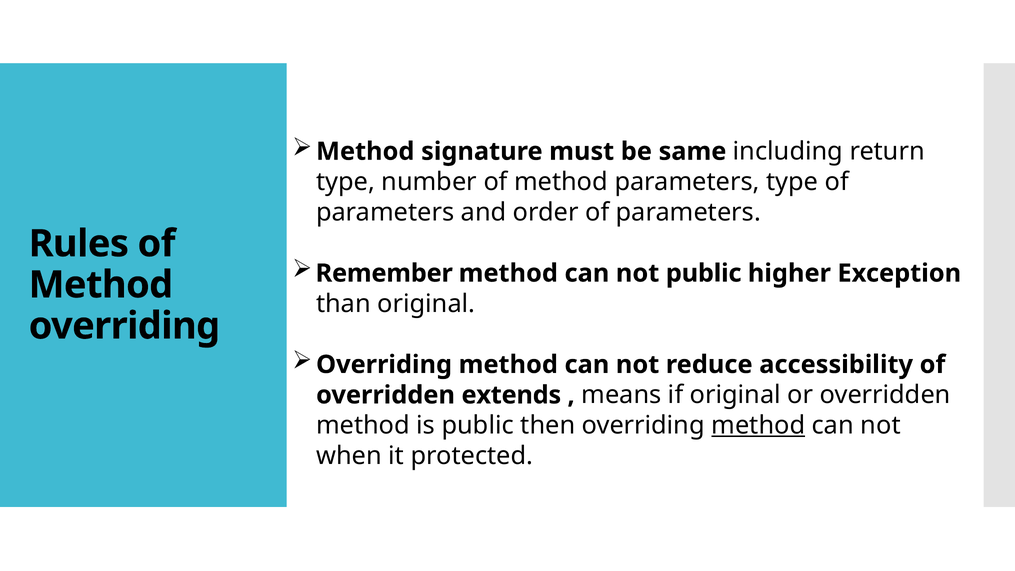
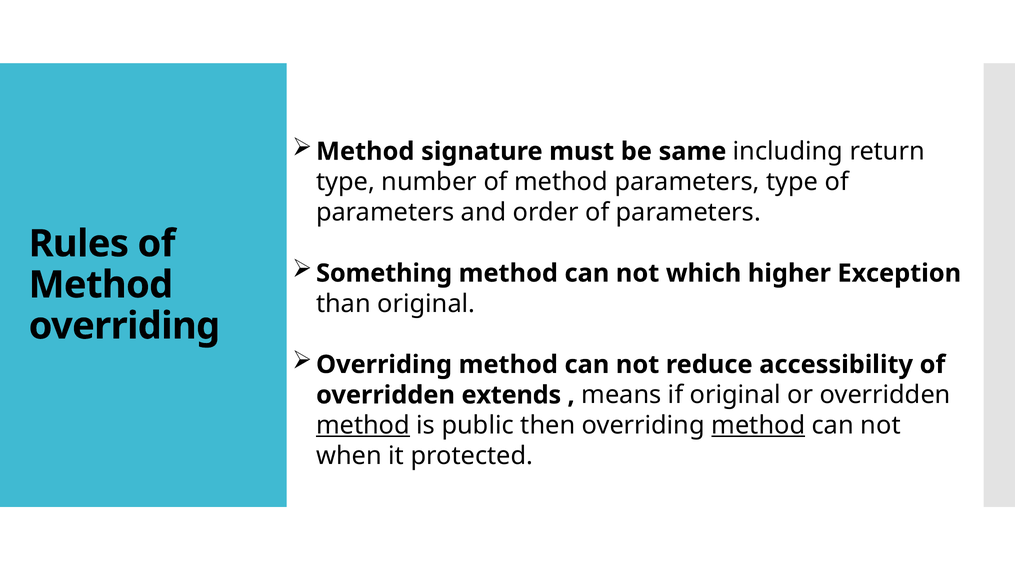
Remember: Remember -> Something
not public: public -> which
method at (363, 425) underline: none -> present
